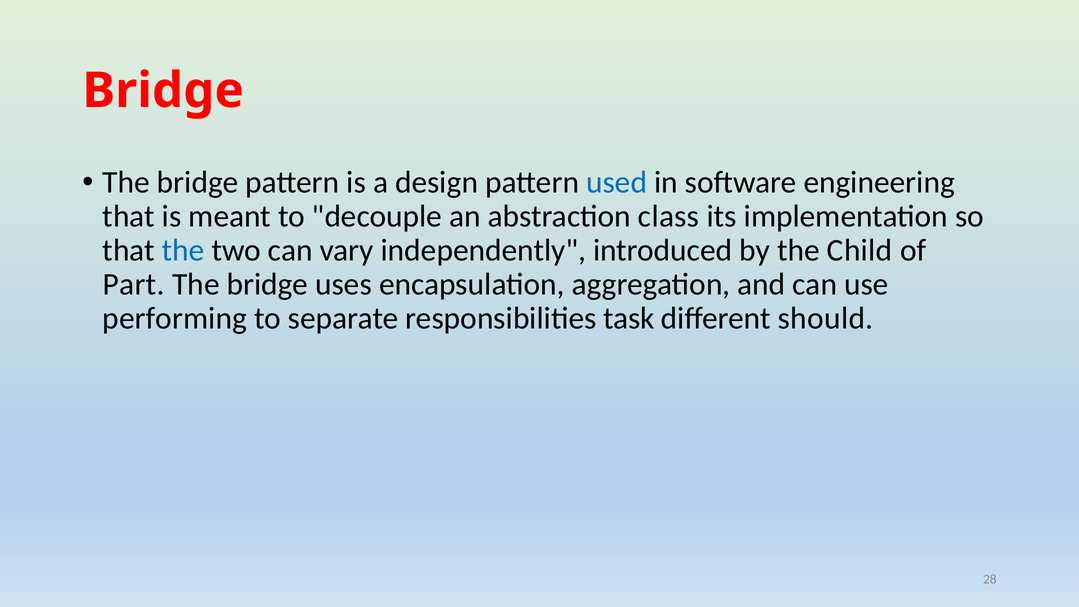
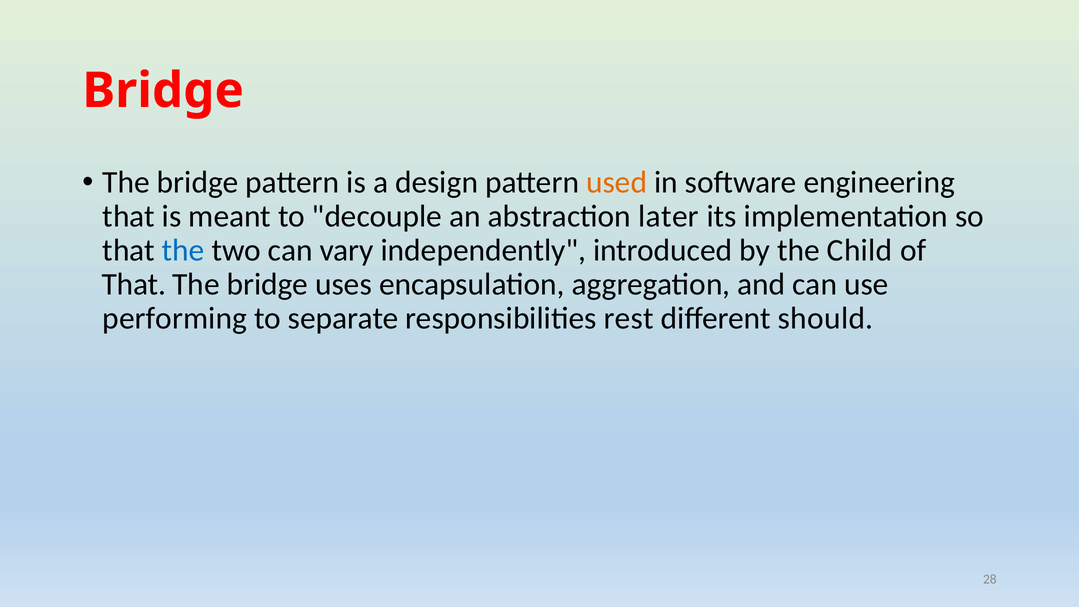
used colour: blue -> orange
class: class -> later
Part at (134, 284): Part -> That
task: task -> rest
